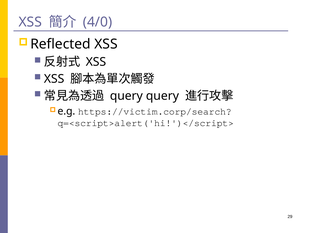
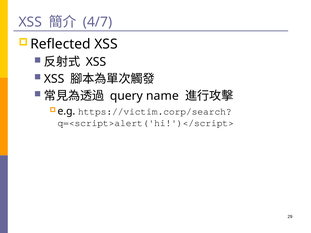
4/0: 4/0 -> 4/7
query query: query -> name
